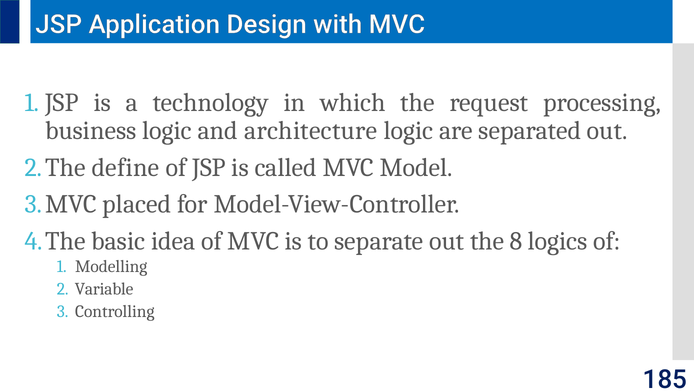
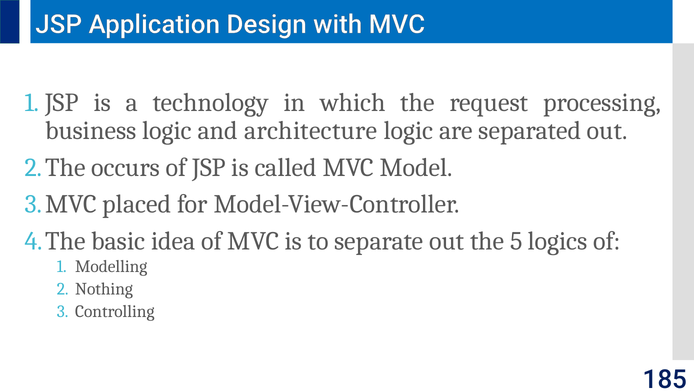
define: define -> occurs
8: 8 -> 5
Variable: Variable -> Nothing
